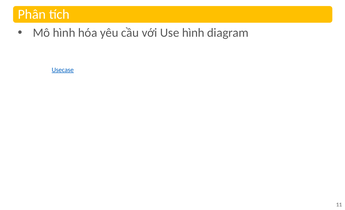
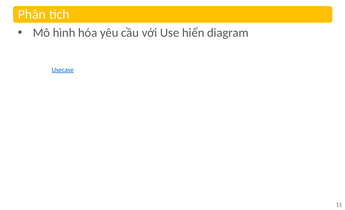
Use hình: hình -> hiển
